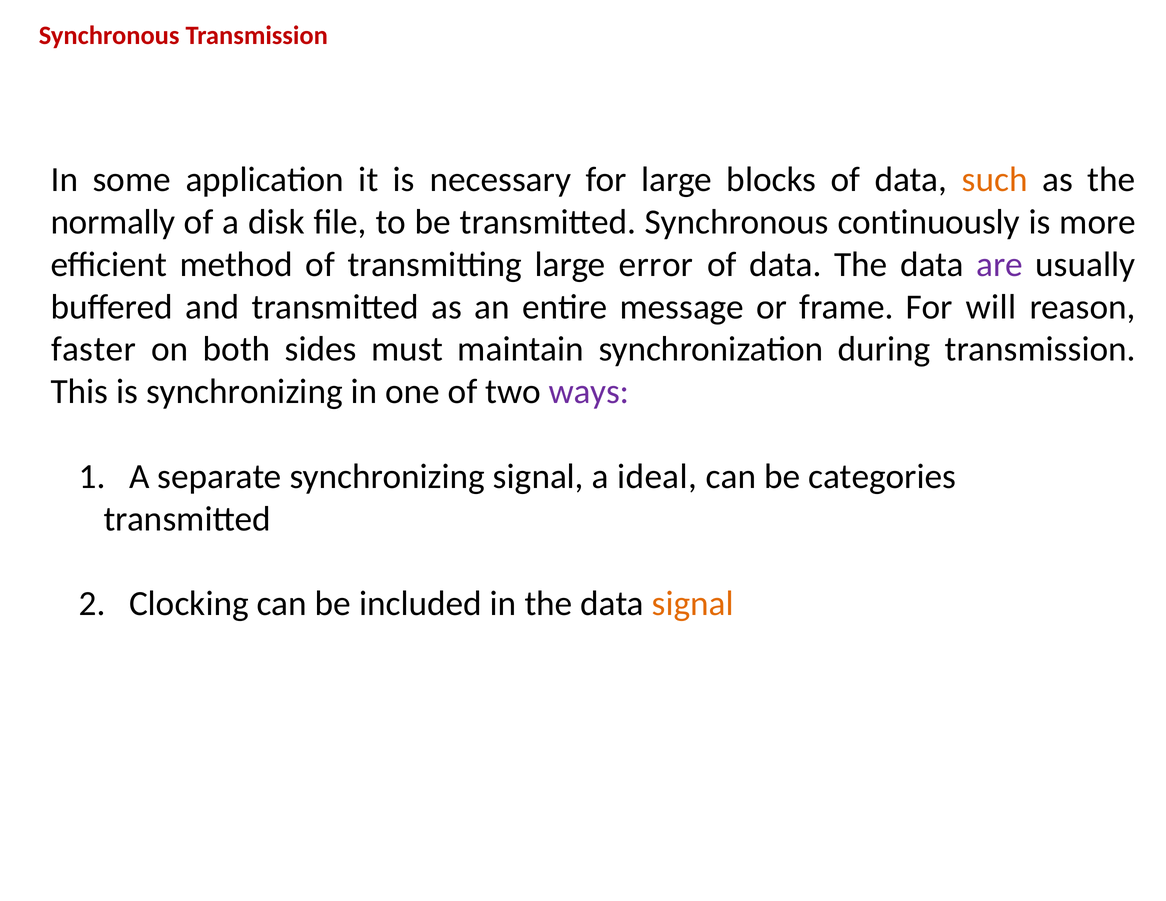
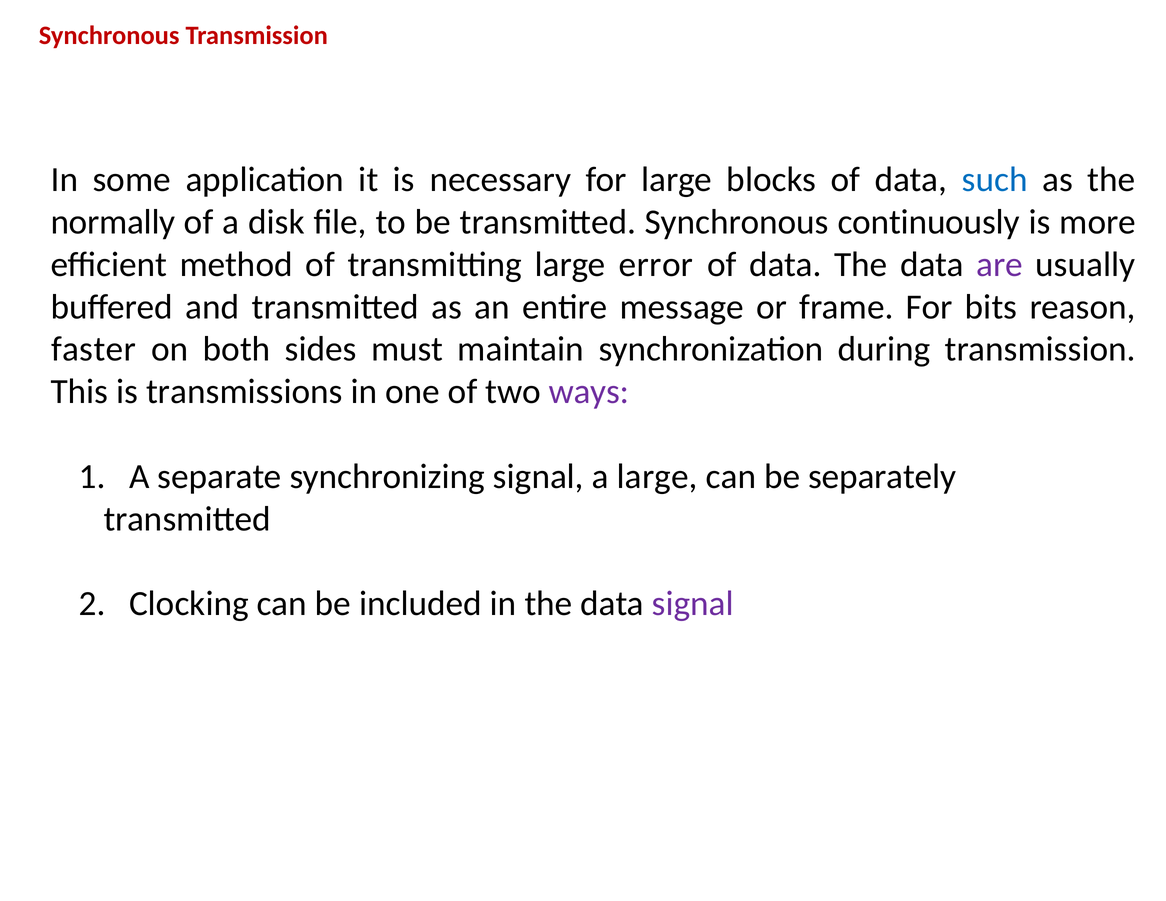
such colour: orange -> blue
will: will -> bits
is synchronizing: synchronizing -> transmissions
a ideal: ideal -> large
categories: categories -> separately
signal at (693, 604) colour: orange -> purple
